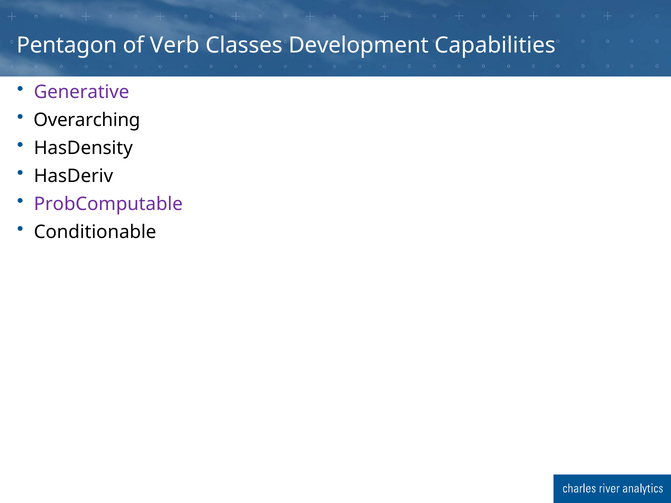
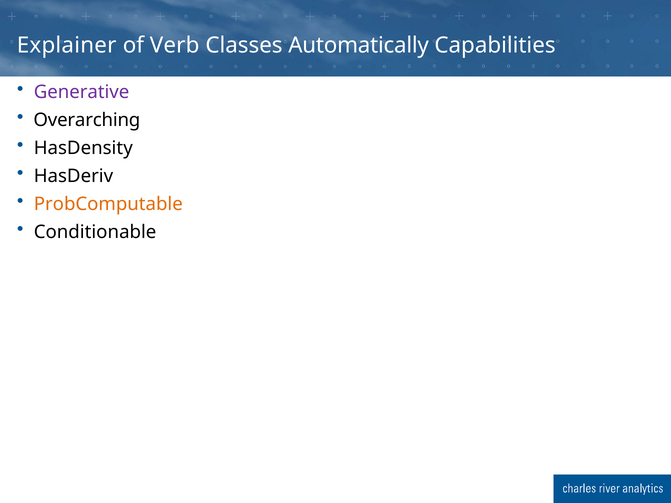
Pentagon: Pentagon -> Explainer
Development: Development -> Automatically
ProbComputable colour: purple -> orange
